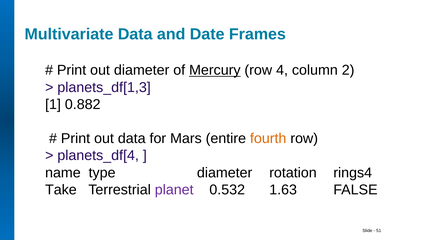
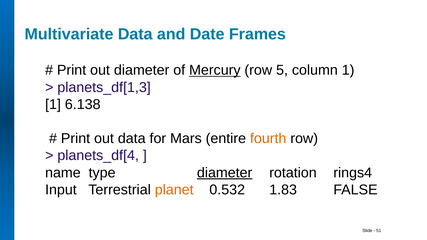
4: 4 -> 5
column 2: 2 -> 1
0.882: 0.882 -> 6.138
diameter at (225, 173) underline: none -> present
Take: Take -> Input
planet colour: purple -> orange
1.63: 1.63 -> 1.83
